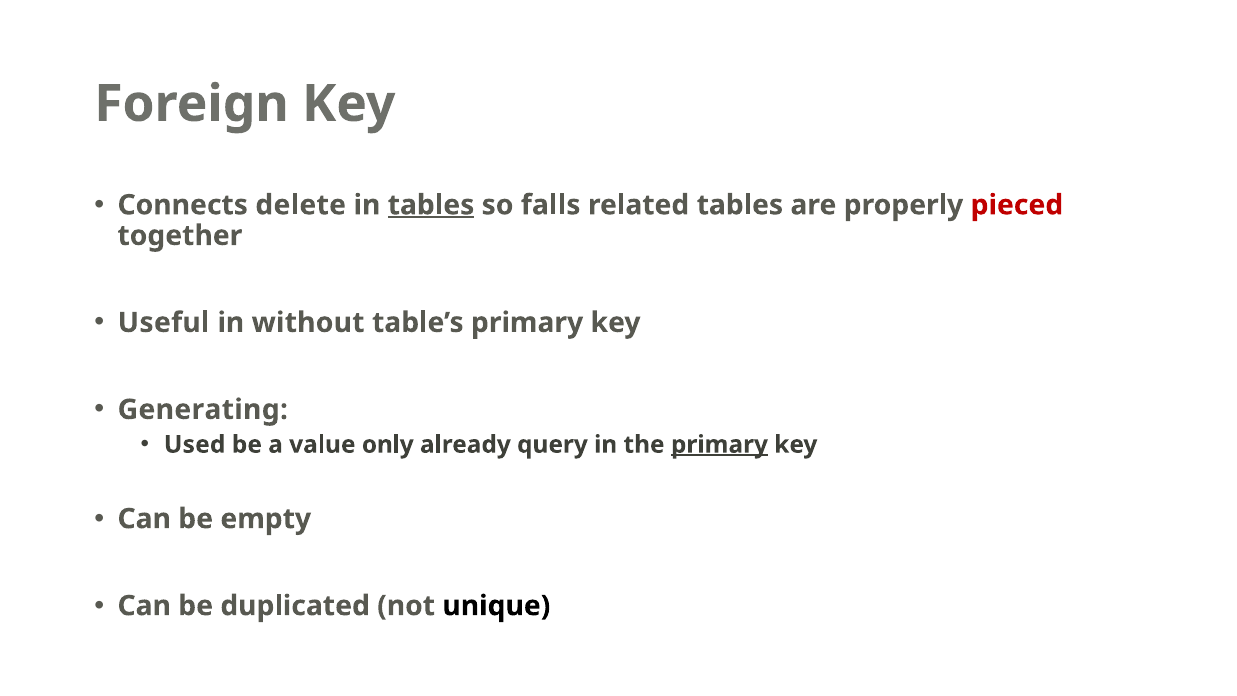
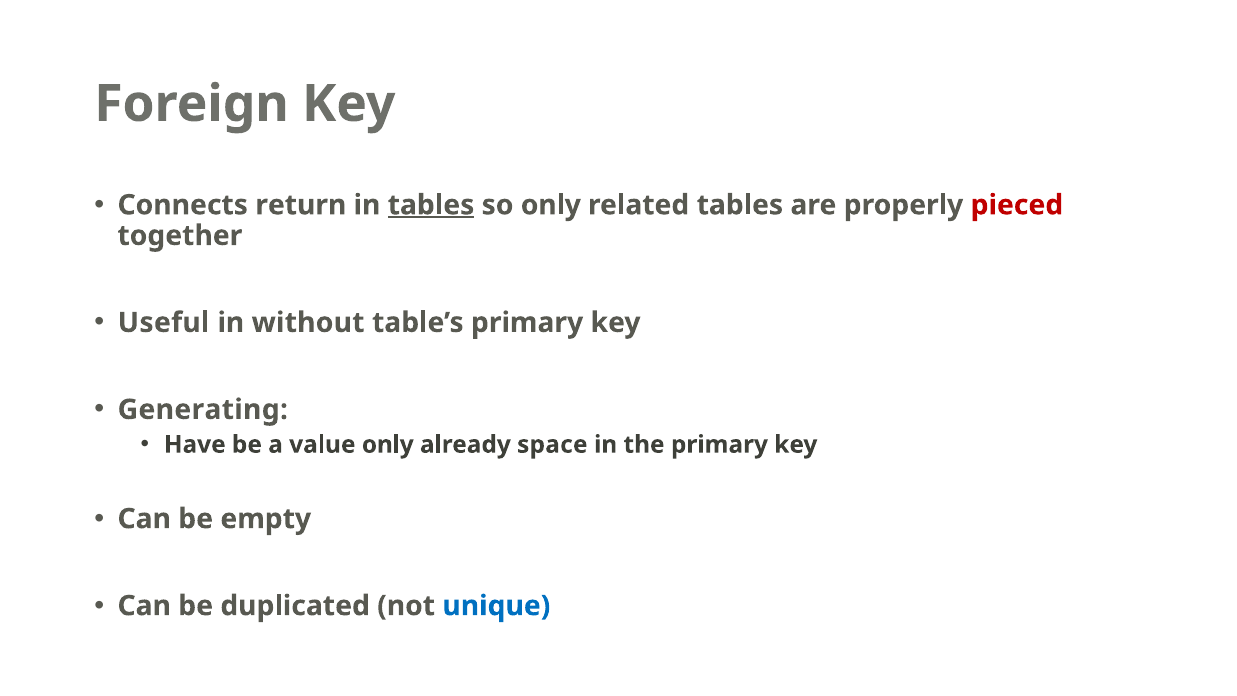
delete: delete -> return
so falls: falls -> only
Used: Used -> Have
query: query -> space
primary at (719, 445) underline: present -> none
unique colour: black -> blue
